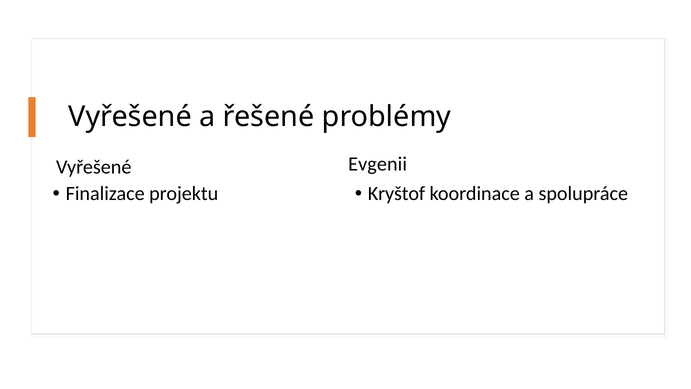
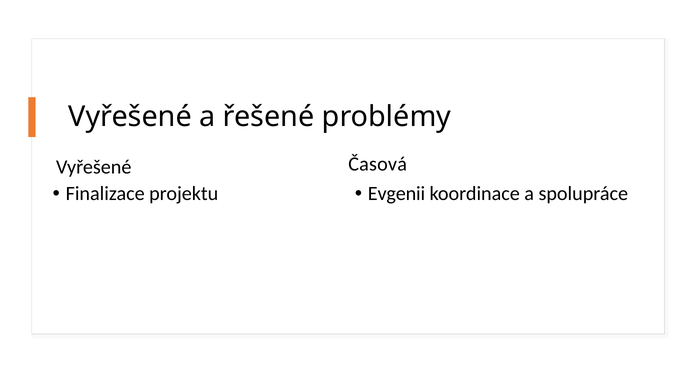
Evgenii: Evgenii -> Časová
Kryštof: Kryštof -> Evgenii
